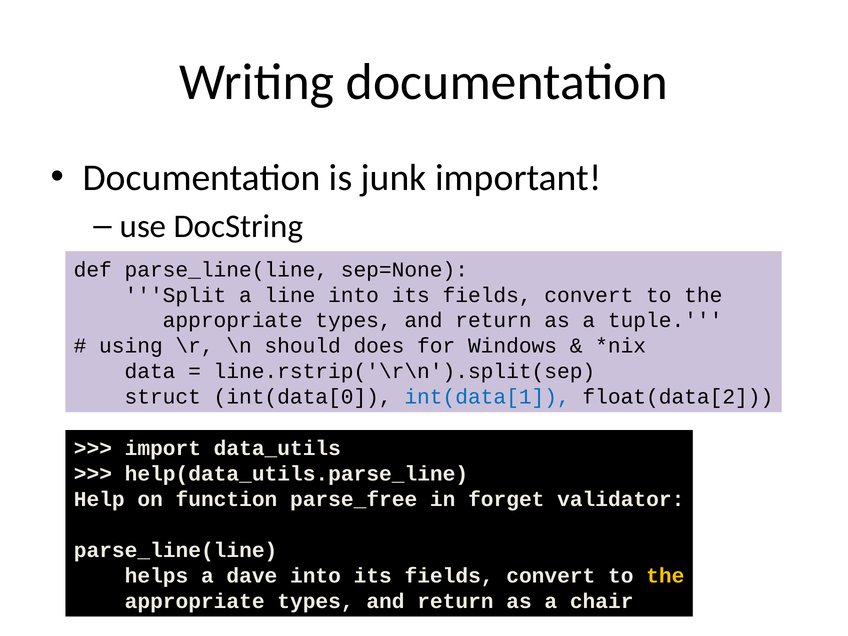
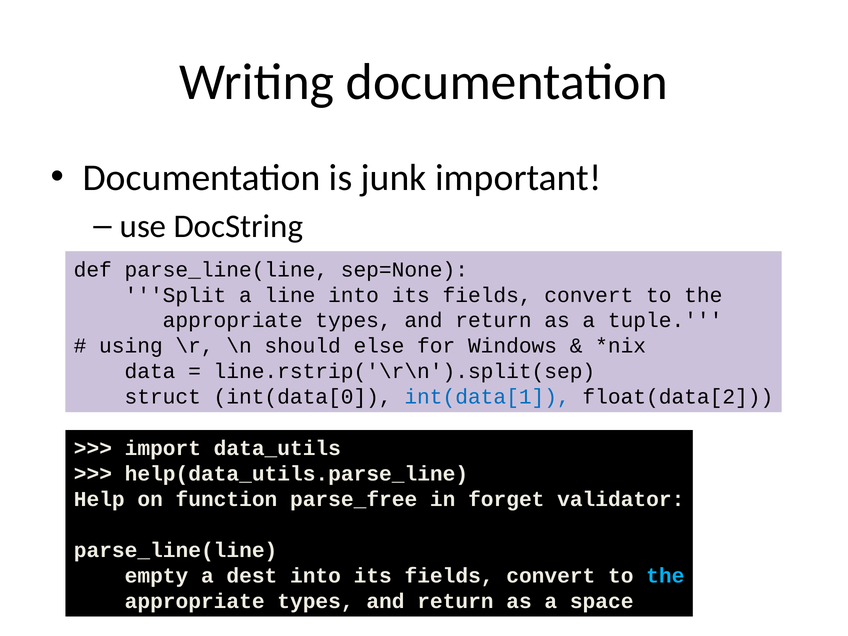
does: does -> else
helps: helps -> empty
dave: dave -> dest
the at (665, 576) colour: yellow -> light blue
chair: chair -> space
